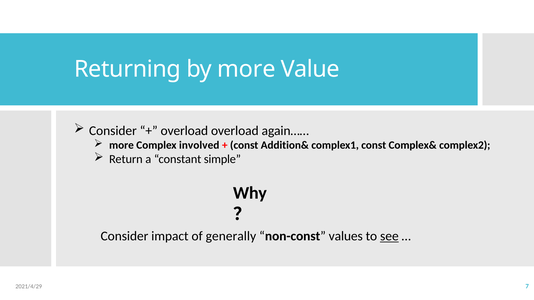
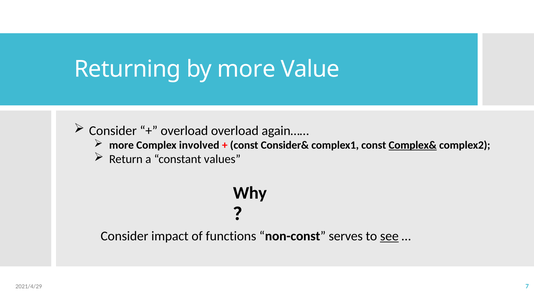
Addition&: Addition& -> Consider&
Complex& underline: none -> present
simple: simple -> values
generally: generally -> functions
values: values -> serves
